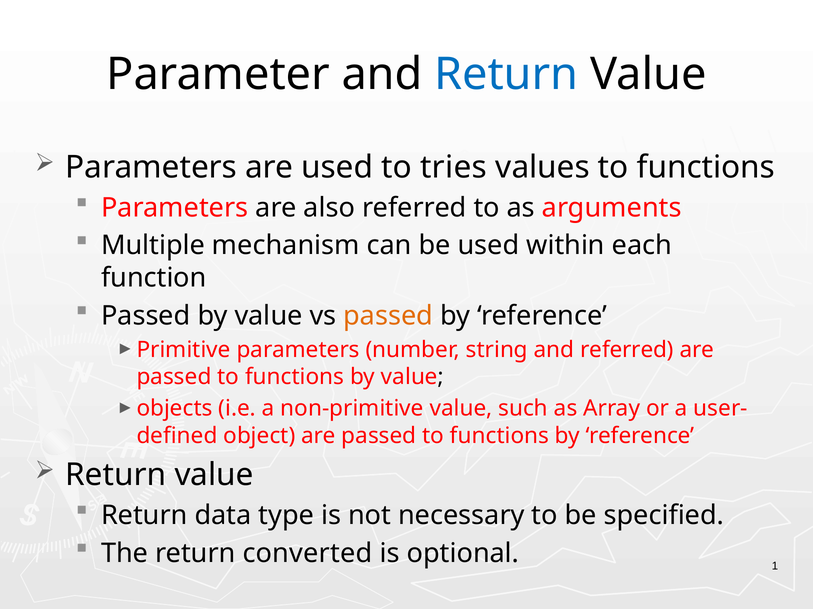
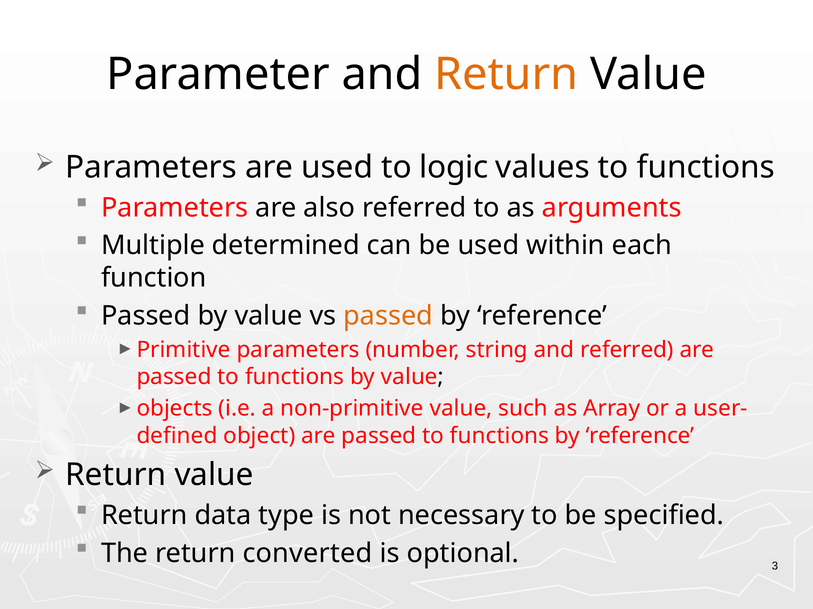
Return at (506, 74) colour: blue -> orange
tries: tries -> logic
mechanism: mechanism -> determined
1: 1 -> 3
